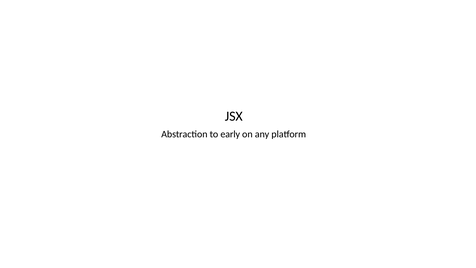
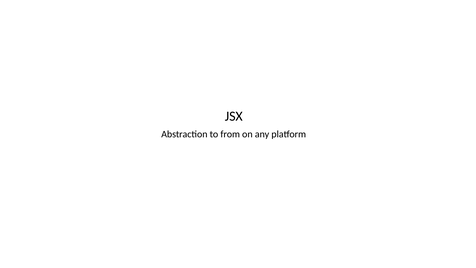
early: early -> from
